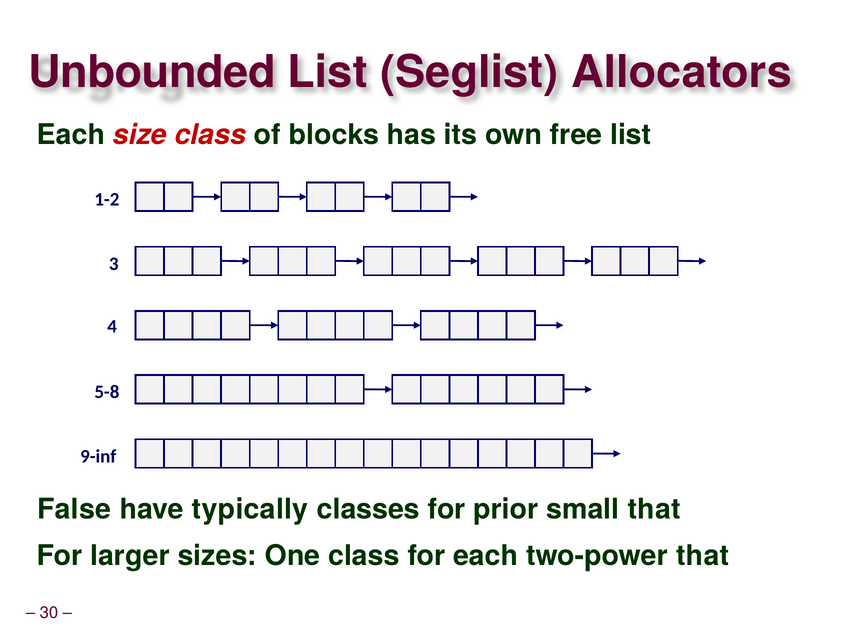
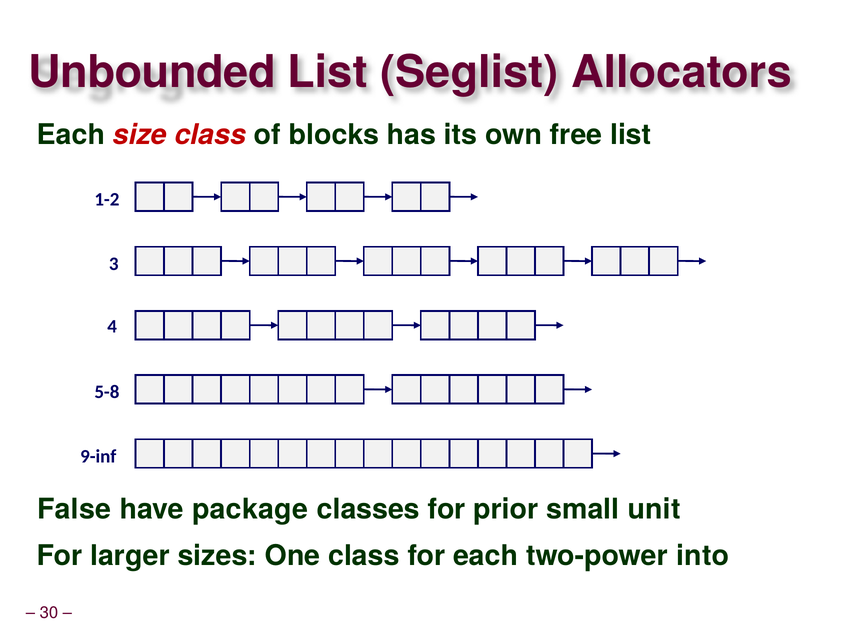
typically: typically -> package
small that: that -> unit
two-power that: that -> into
